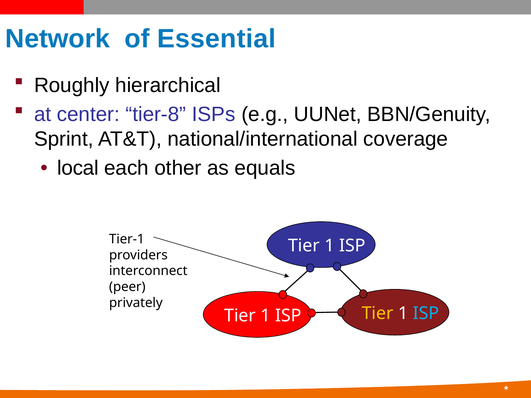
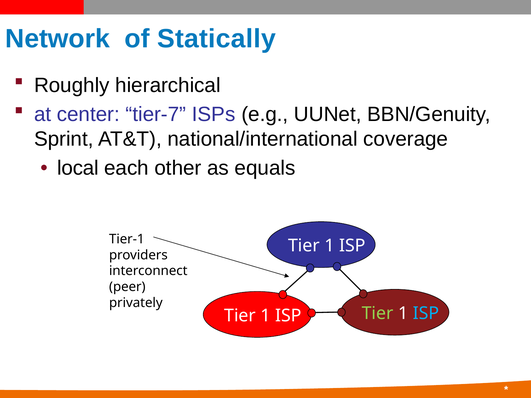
Essential: Essential -> Statically
tier-8: tier-8 -> tier-7
Tier at (378, 314) colour: yellow -> light green
